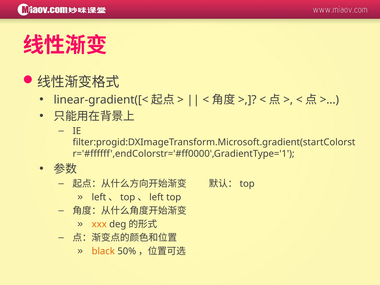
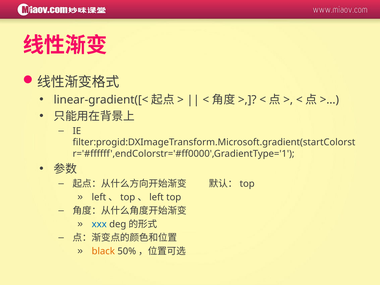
xxx colour: orange -> blue
